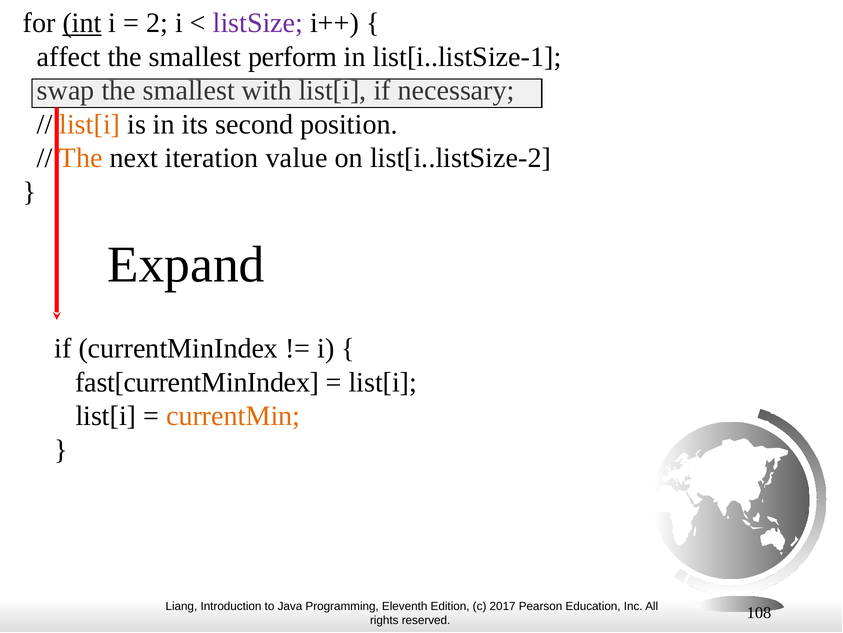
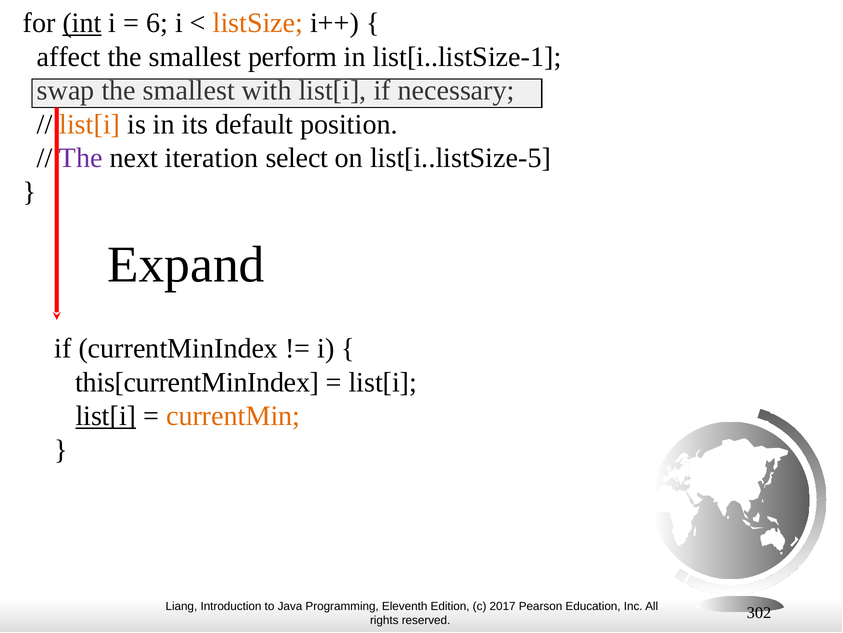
2: 2 -> 6
listSize colour: purple -> orange
second: second -> default
The at (81, 158) colour: orange -> purple
value: value -> select
list[i..listSize-2: list[i..listSize-2 -> list[i..listSize-5
fast[currentMinIndex: fast[currentMinIndex -> this[currentMinIndex
list[i at (106, 416) underline: none -> present
108: 108 -> 302
